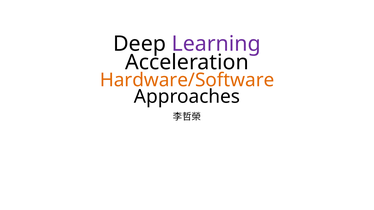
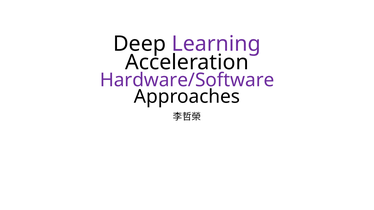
Hardware/Software colour: orange -> purple
